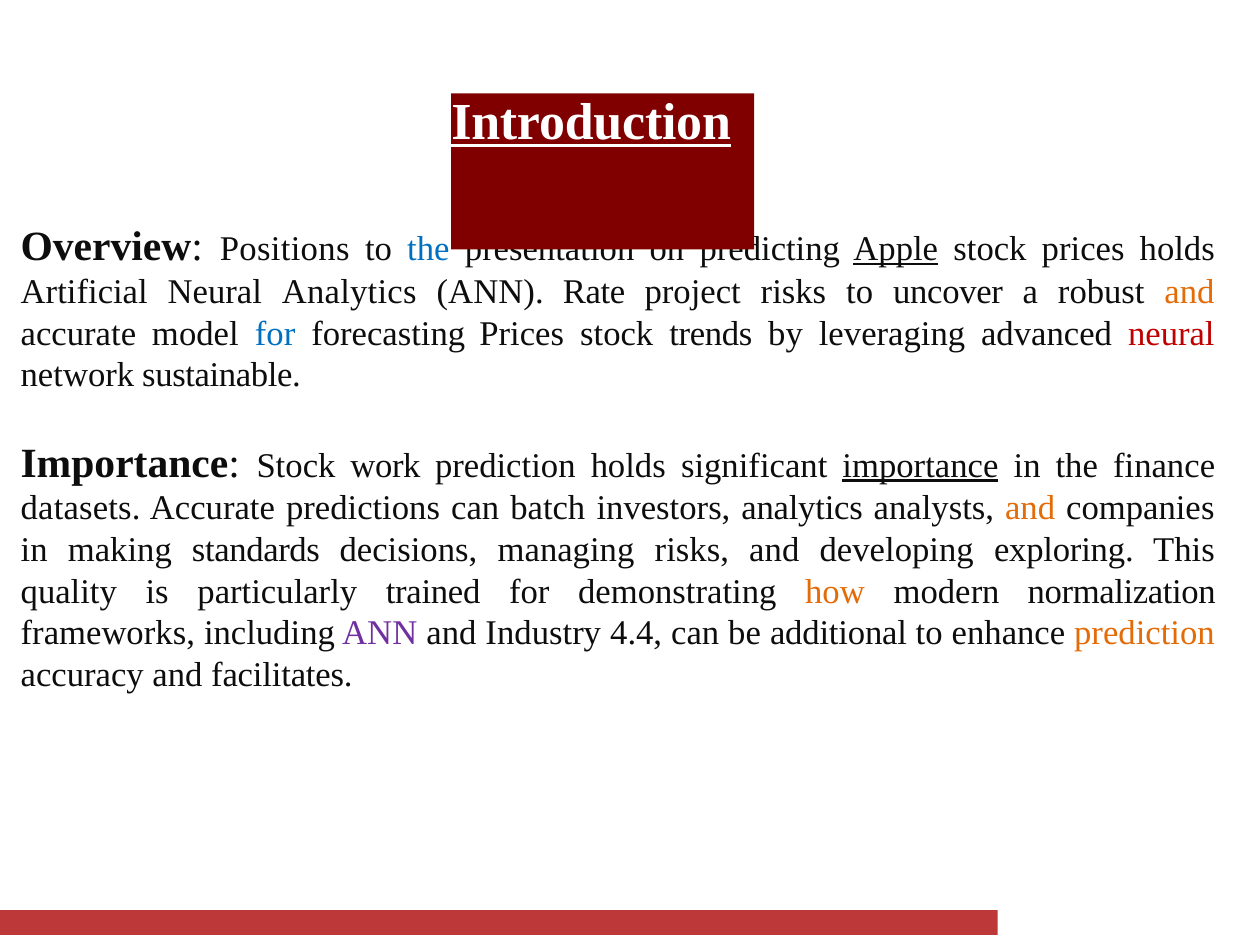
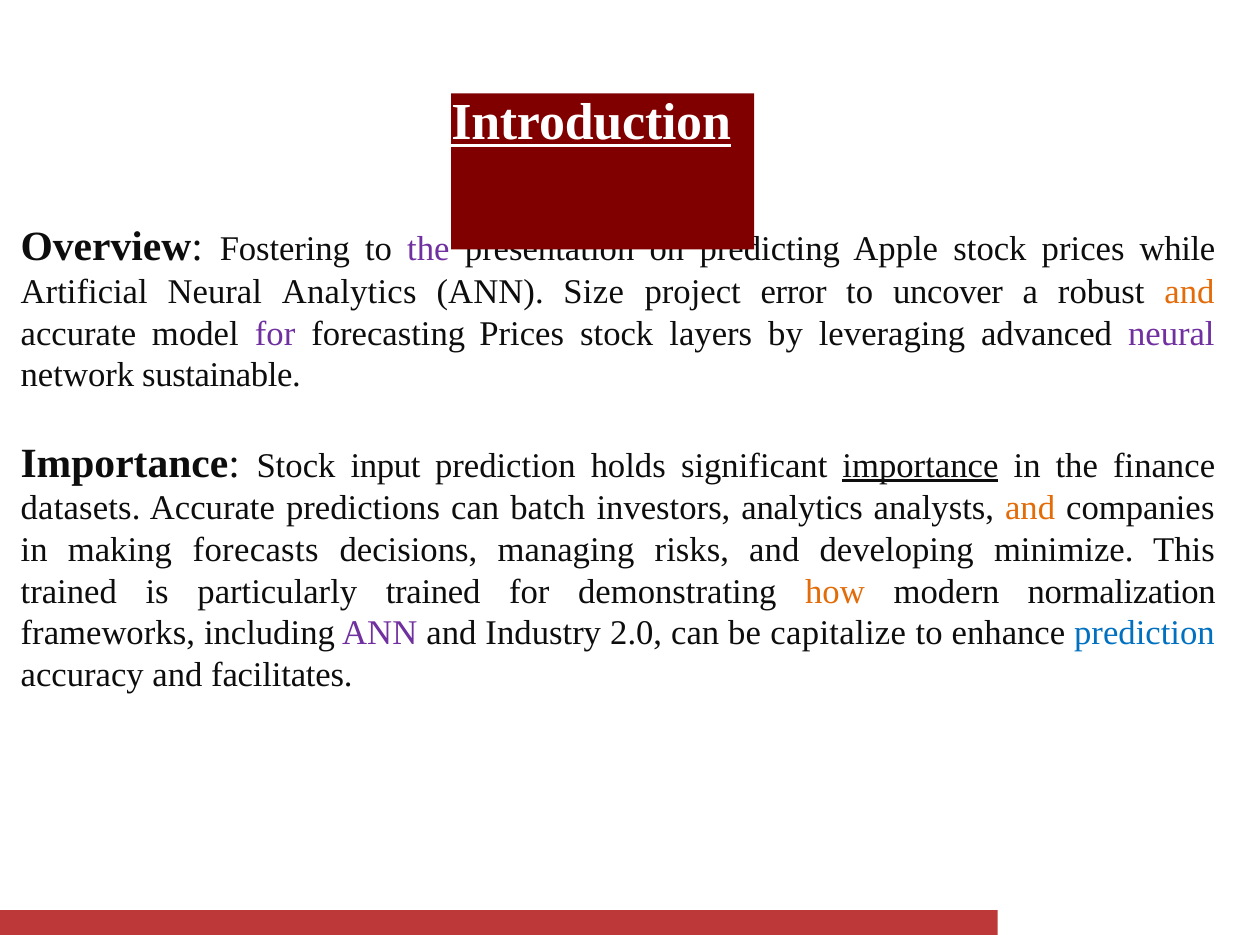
Positions: Positions -> Fostering
the at (428, 249) colour: blue -> purple
Apple underline: present -> none
prices holds: holds -> while
Rate: Rate -> Size
project risks: risks -> error
for at (275, 334) colour: blue -> purple
trends: trends -> layers
neural at (1171, 334) colour: red -> purple
work: work -> input
standards: standards -> forecasts
exploring: exploring -> minimize
quality at (69, 592): quality -> trained
4.4: 4.4 -> 2.0
additional: additional -> capitalize
prediction at (1144, 633) colour: orange -> blue
